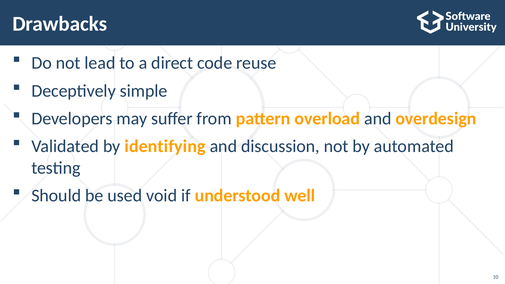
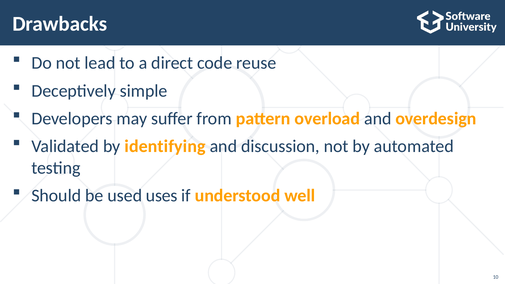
void: void -> uses
